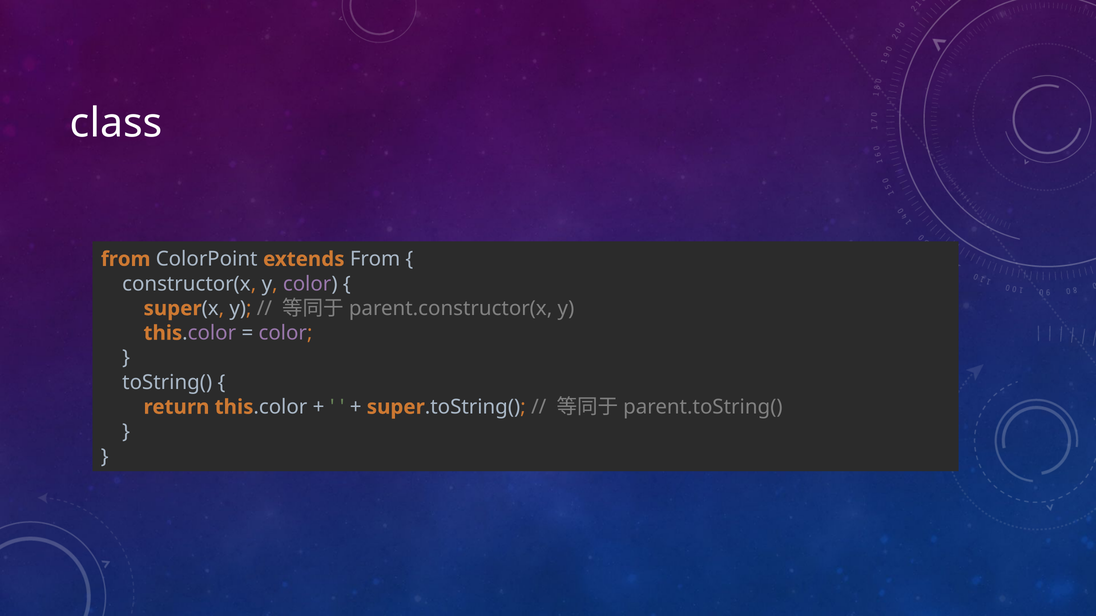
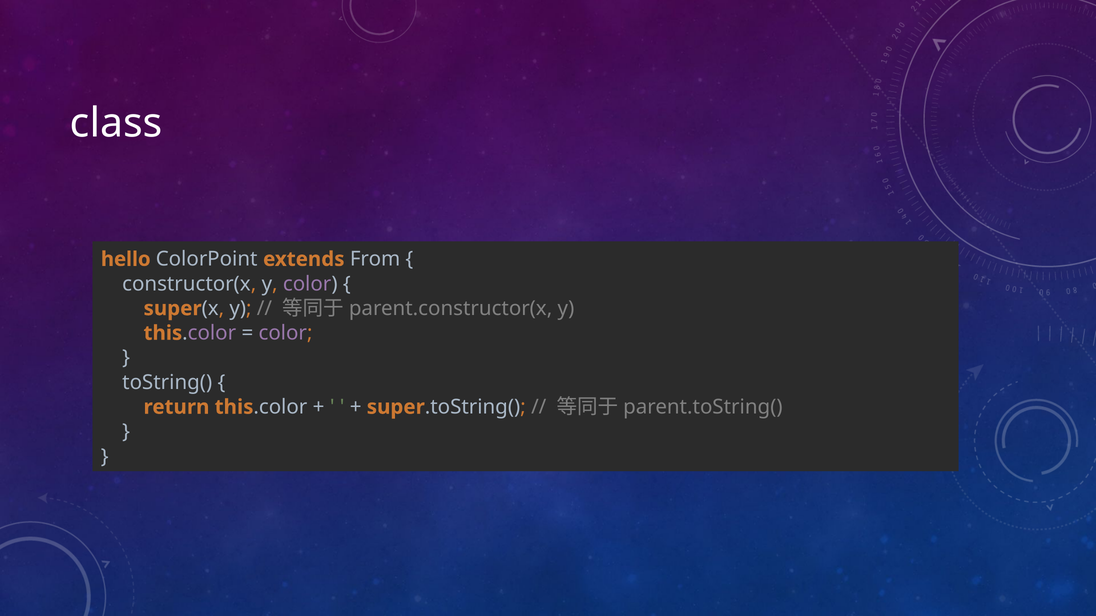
from at (126, 259): from -> hello
